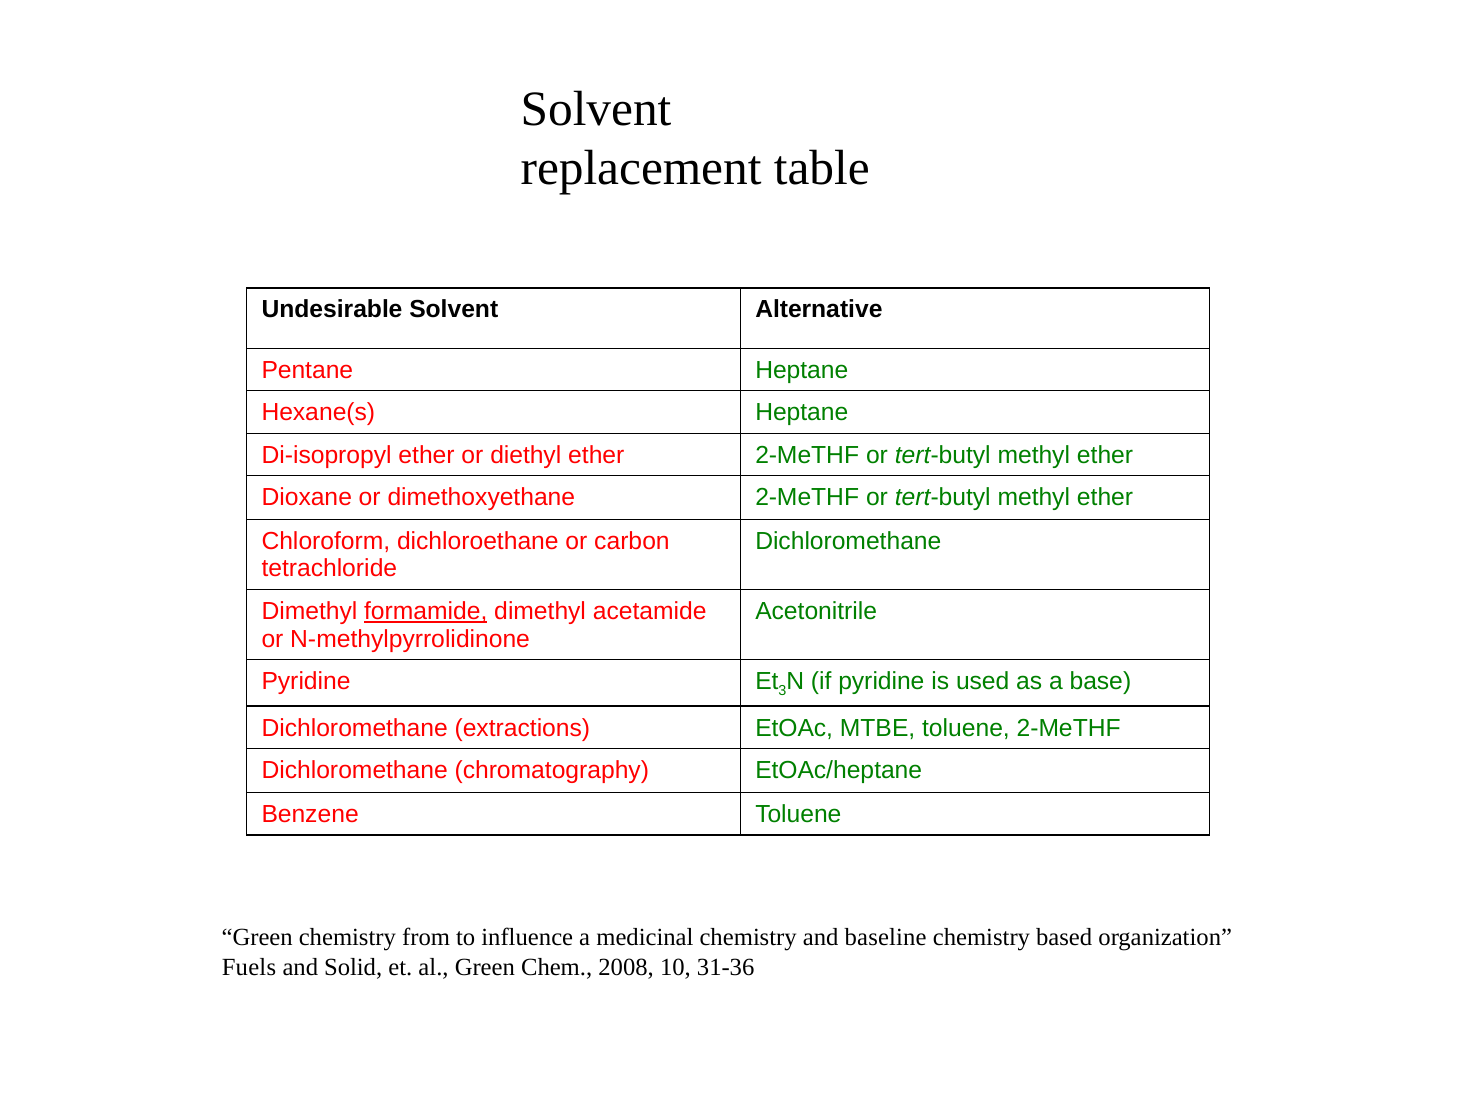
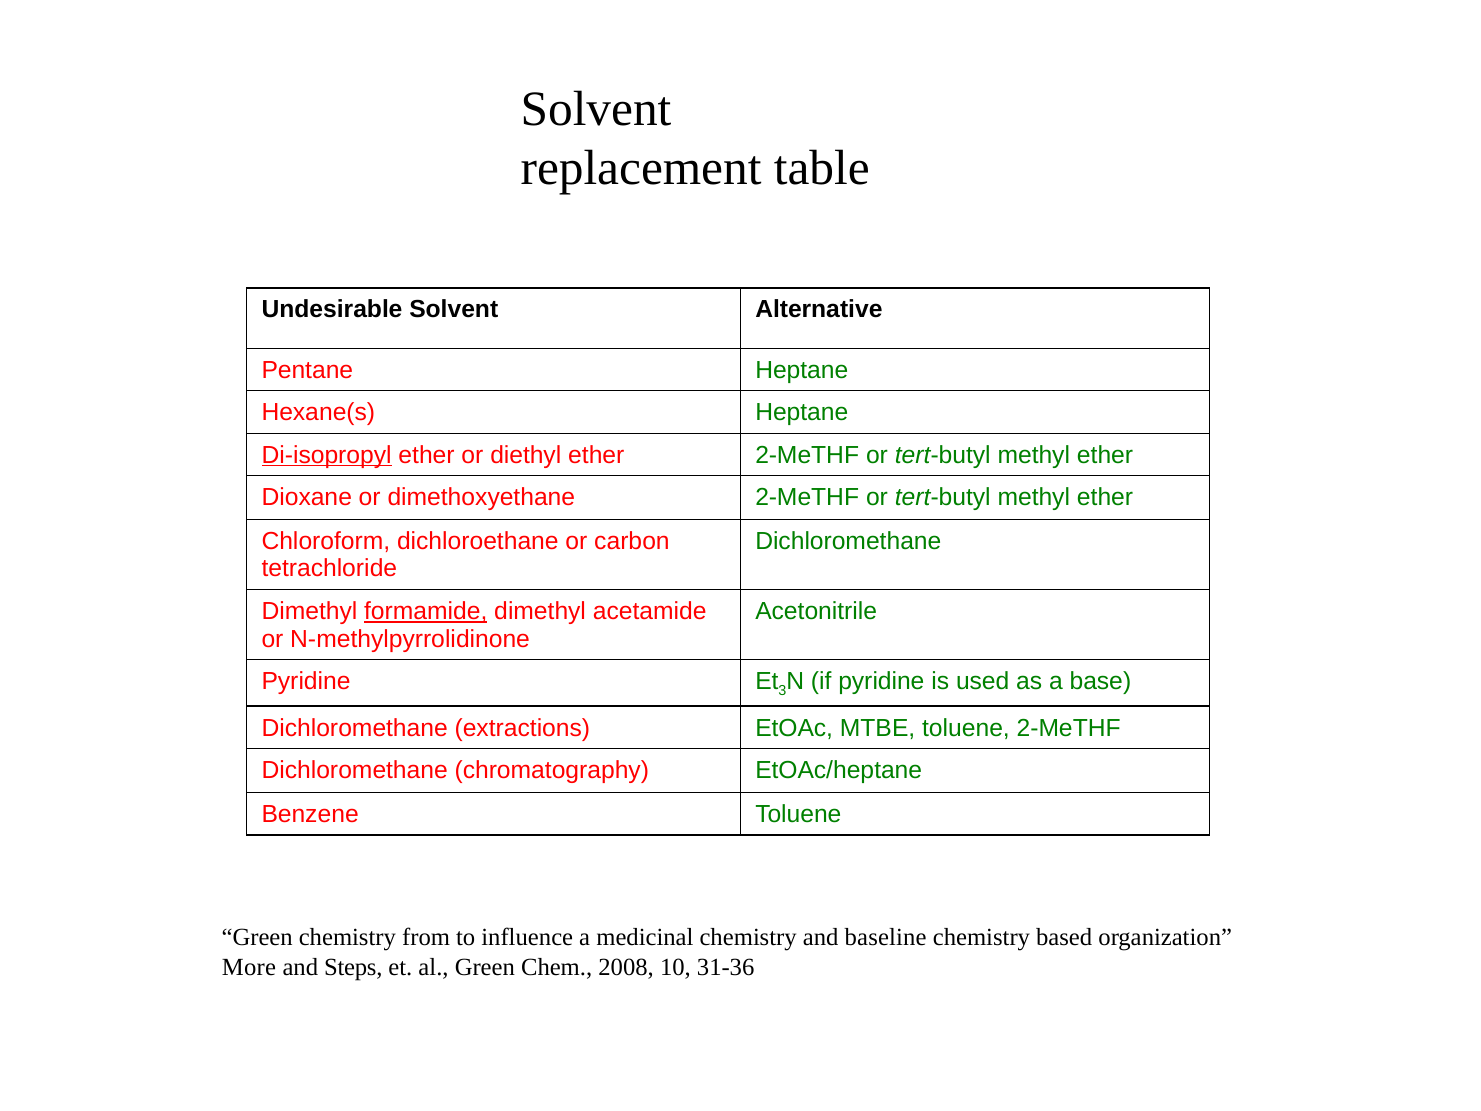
Di-isopropyl underline: none -> present
Fuels: Fuels -> More
Solid: Solid -> Steps
